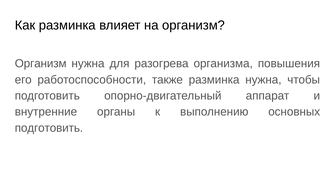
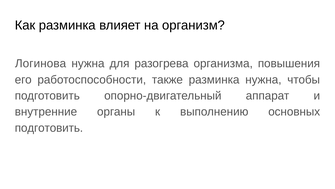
Организм at (41, 63): Организм -> Логинова
